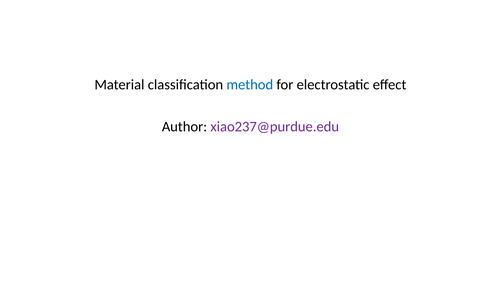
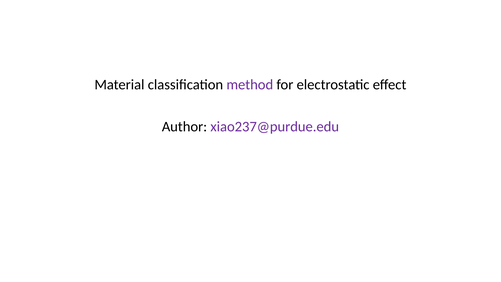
method colour: blue -> purple
